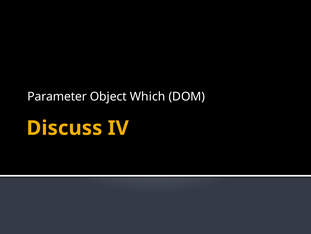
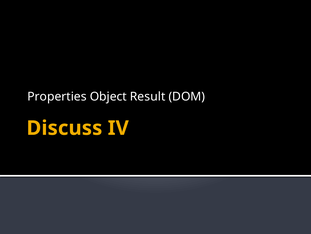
Parameter: Parameter -> Properties
Which: Which -> Result
